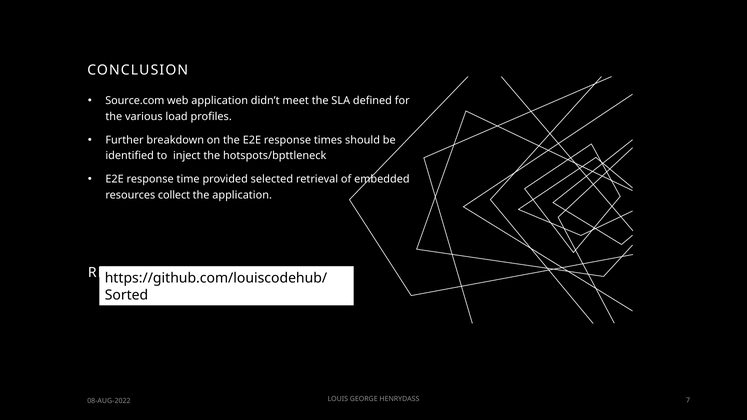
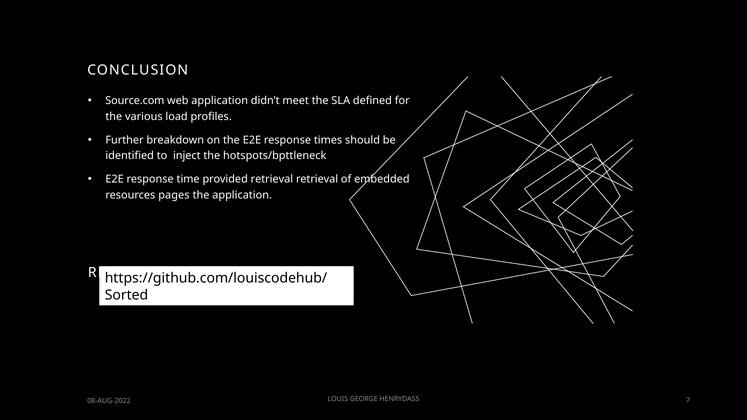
provided selected: selected -> retrieval
collect: collect -> pages
